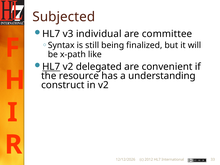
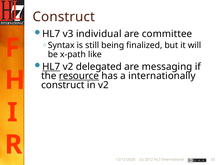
Subjected at (64, 17): Subjected -> Construct
convenient: convenient -> messaging
resource underline: none -> present
understanding: understanding -> internationally
